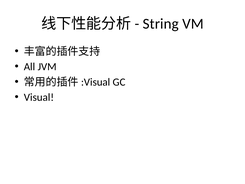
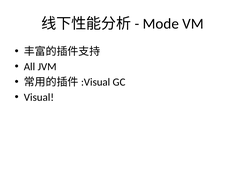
String: String -> Mode
